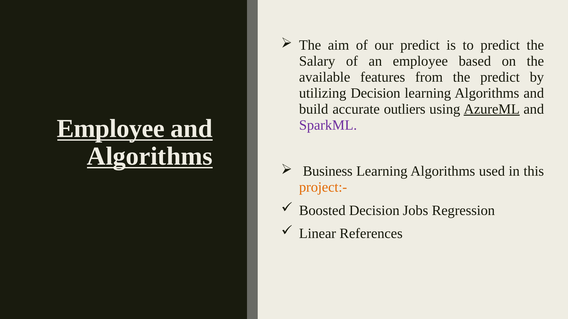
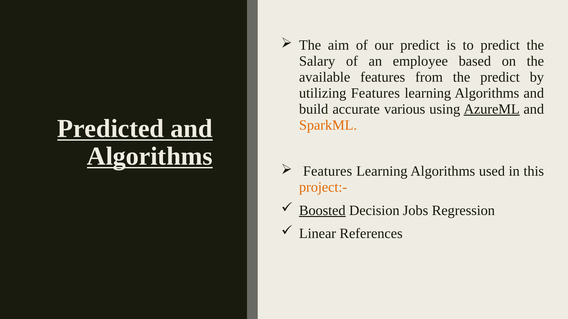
utilizing Decision: Decision -> Features
outliers: outliers -> various
Employee at (111, 129): Employee -> Predicted
SparkML colour: purple -> orange
Business at (328, 172): Business -> Features
Boosted underline: none -> present
